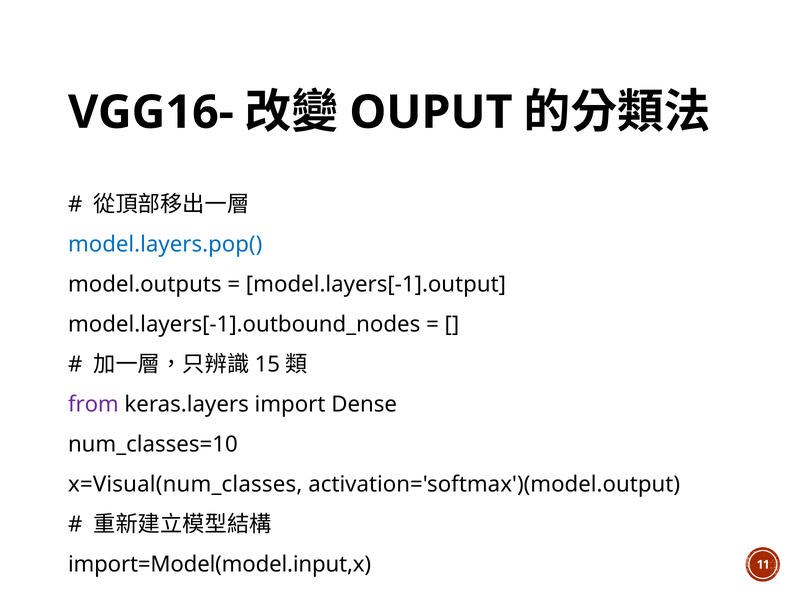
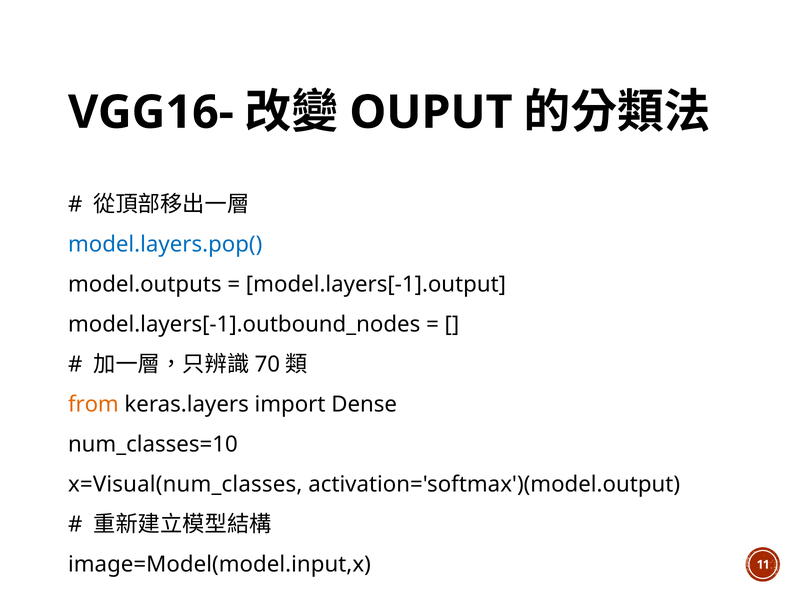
15: 15 -> 70
from colour: purple -> orange
import=Model(model.input,x: import=Model(model.input,x -> image=Model(model.input,x
